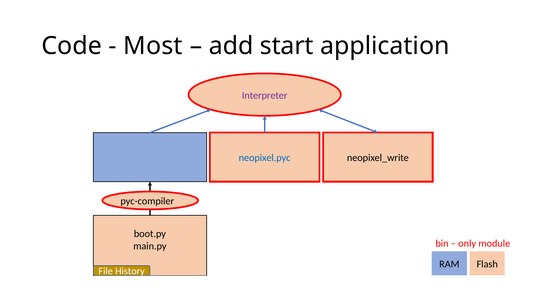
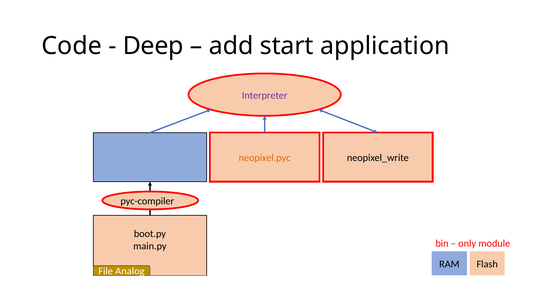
Most: Most -> Deep
neopixel.pyc colour: blue -> orange
History: History -> Analog
